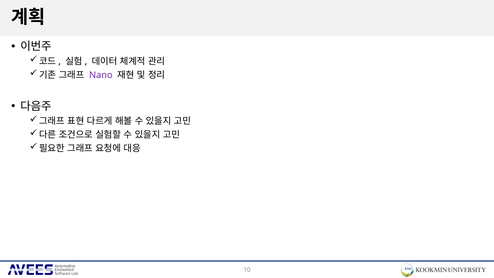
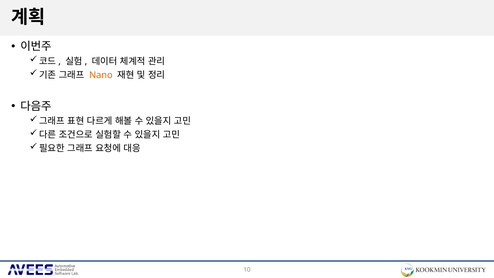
Nano colour: purple -> orange
